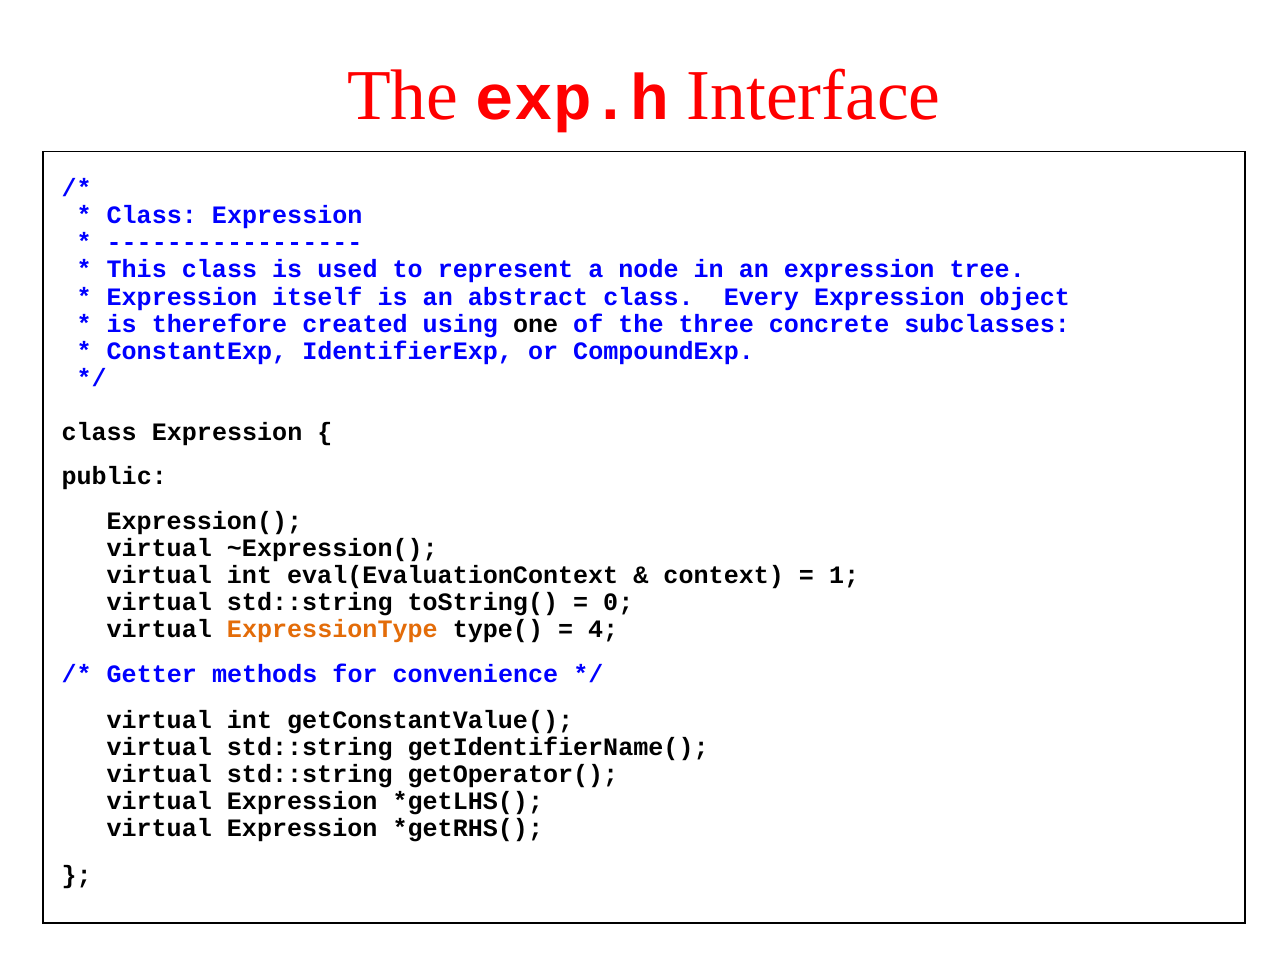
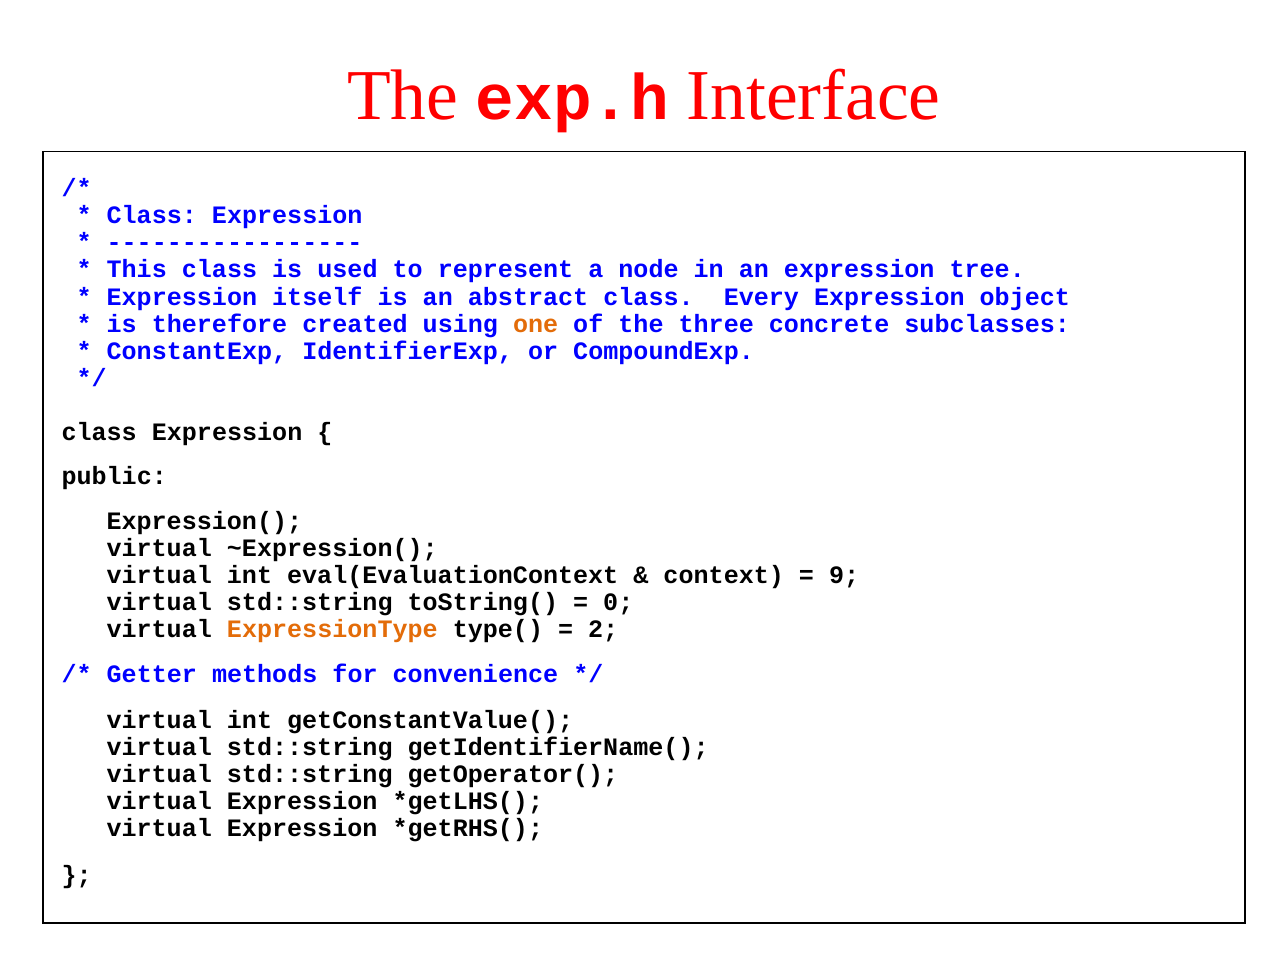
one colour: black -> orange
1: 1 -> 9
4: 4 -> 2
